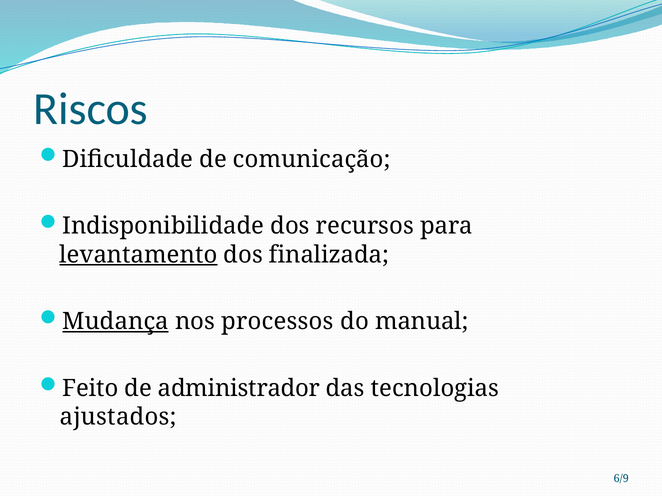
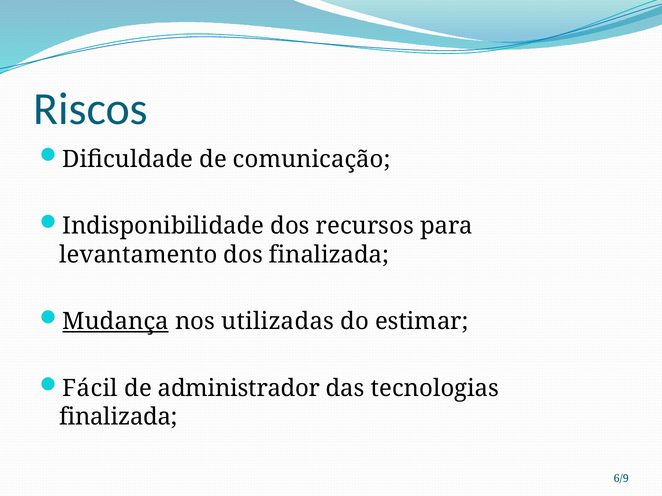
levantamento underline: present -> none
processos: processos -> utilizadas
manual: manual -> estimar
Feito: Feito -> Fácil
ajustados at (118, 417): ajustados -> finalizada
